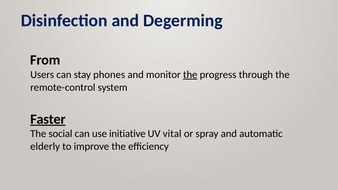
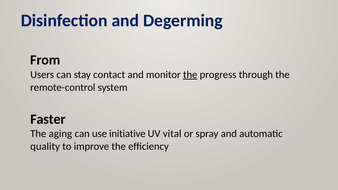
phones: phones -> contact
Faster underline: present -> none
social: social -> aging
elderly: elderly -> quality
